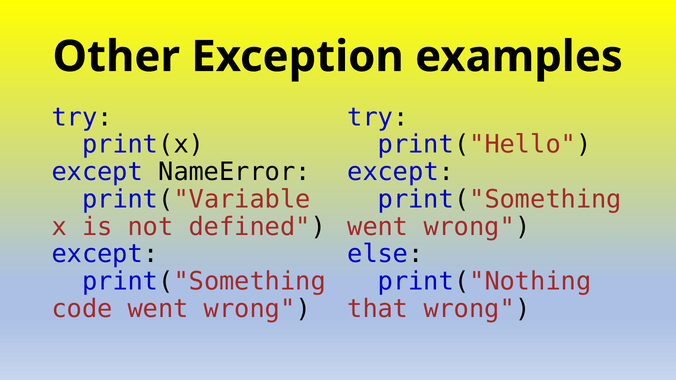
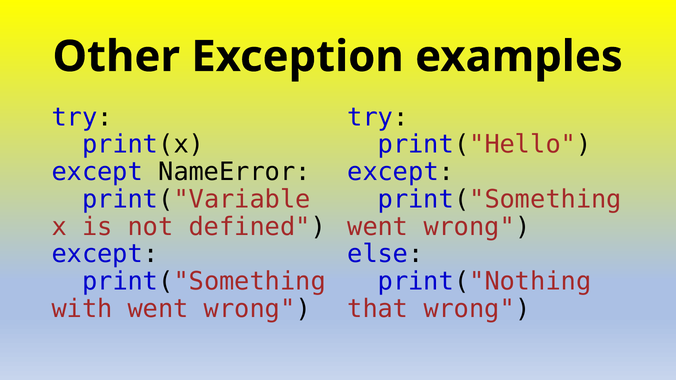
code: code -> with
